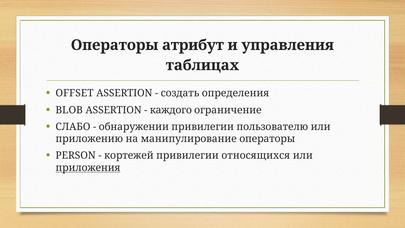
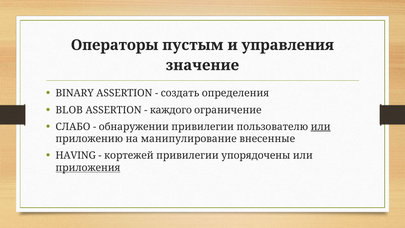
атрибут: атрибут -> пустым
таблицах: таблицах -> значение
OFFSET: OFFSET -> BINARY
или at (321, 127) underline: none -> present
манипулирование операторы: операторы -> внесенные
PERSON: PERSON -> HAVING
относящихся: относящихся -> упорядочены
